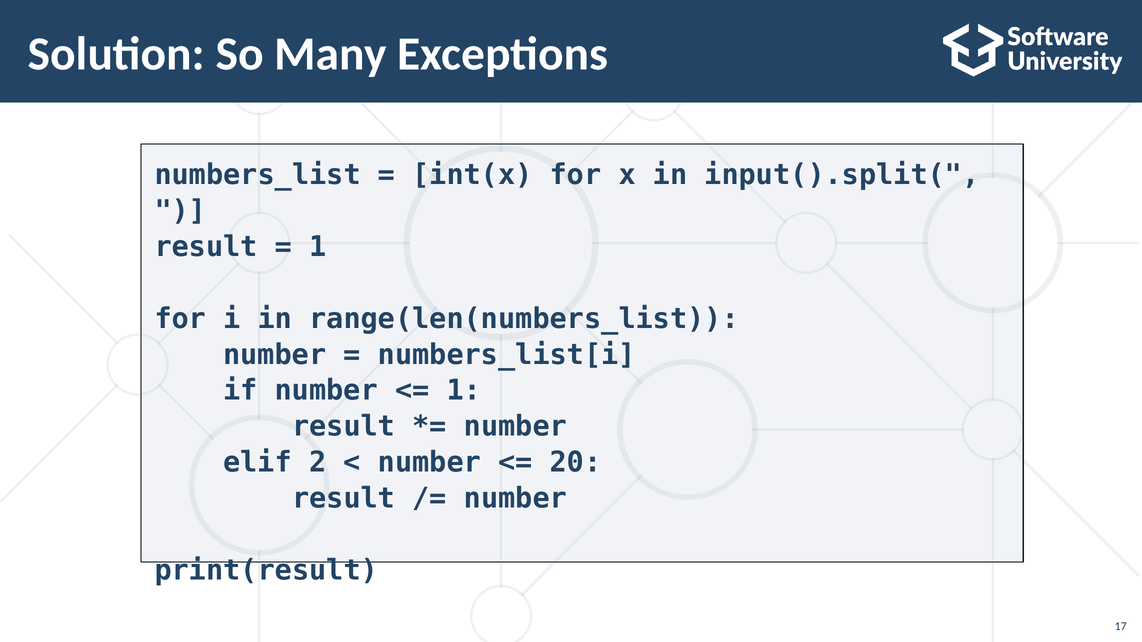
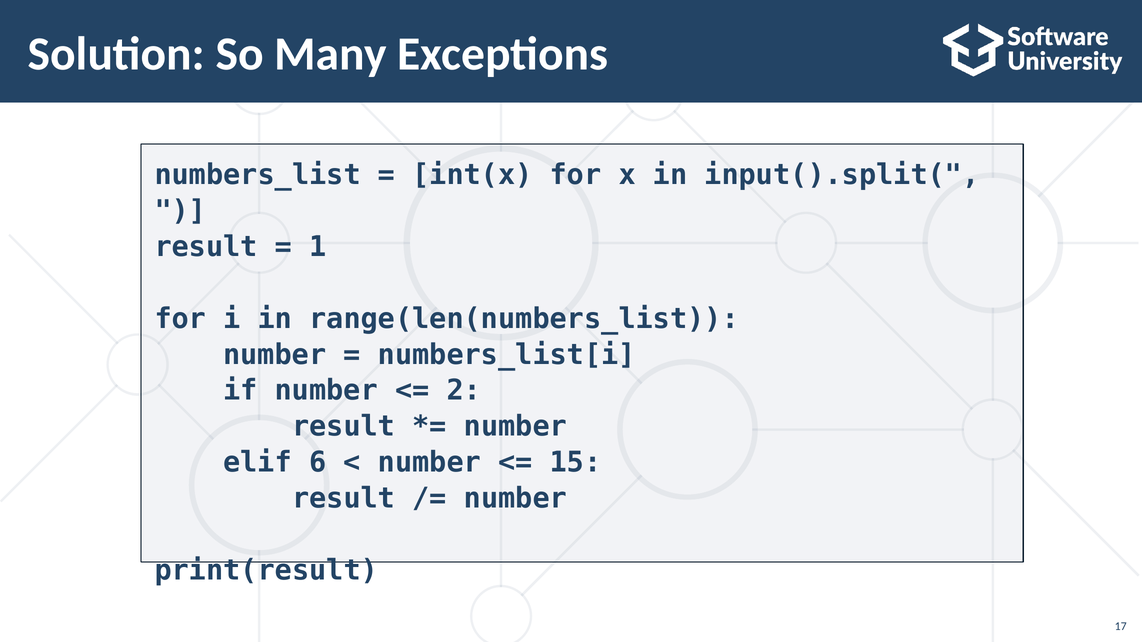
1 at (464, 391): 1 -> 2
2: 2 -> 6
20: 20 -> 15
